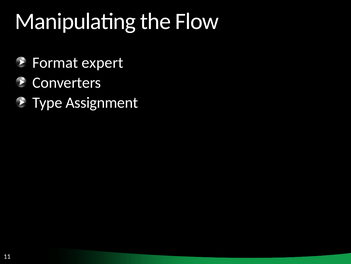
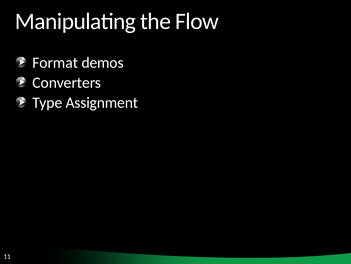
expert: expert -> demos
